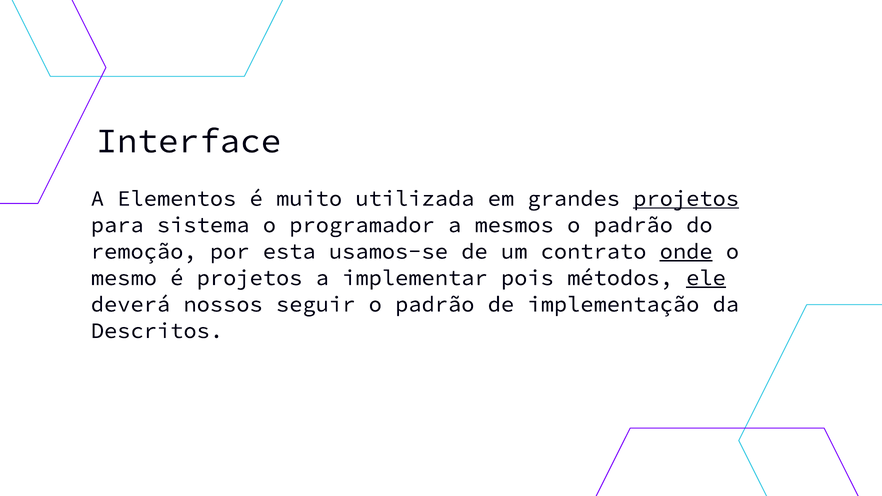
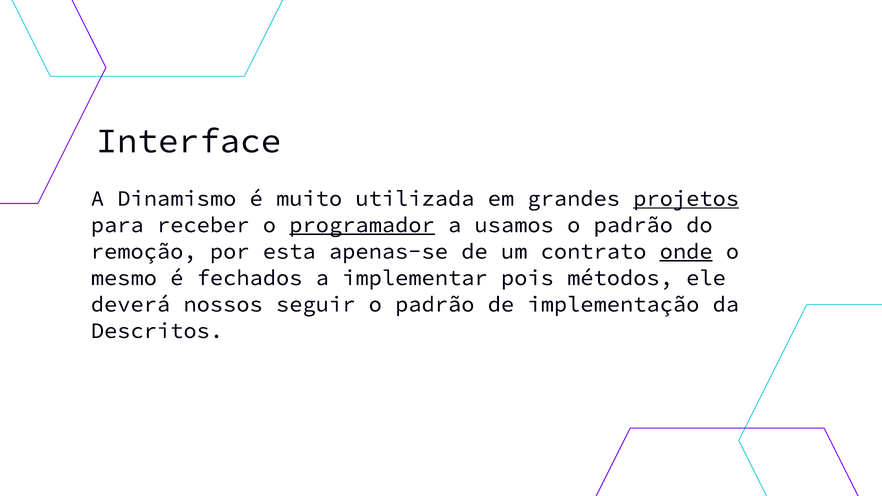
Elementos: Elementos -> Dinamismo
sistema: sistema -> receber
programador underline: none -> present
mesmos: mesmos -> usamos
usamos-se: usamos-se -> apenas-se
é projetos: projetos -> fechados
ele underline: present -> none
